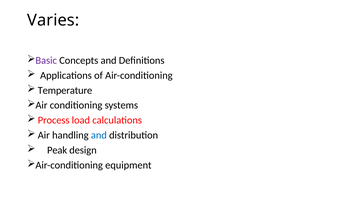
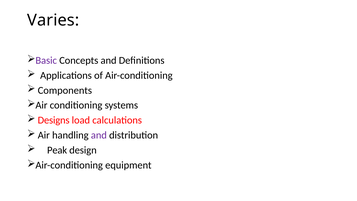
Temperature: Temperature -> Components
Process: Process -> Designs
and at (99, 135) colour: blue -> purple
